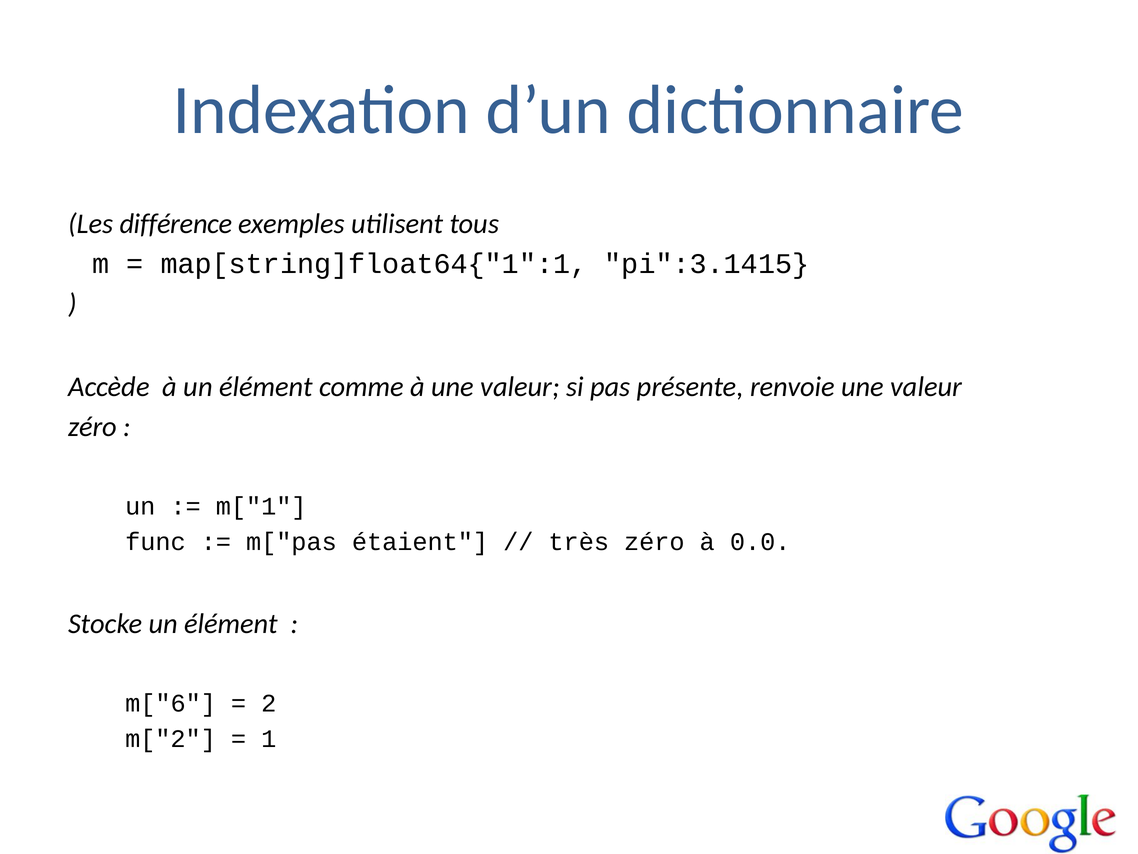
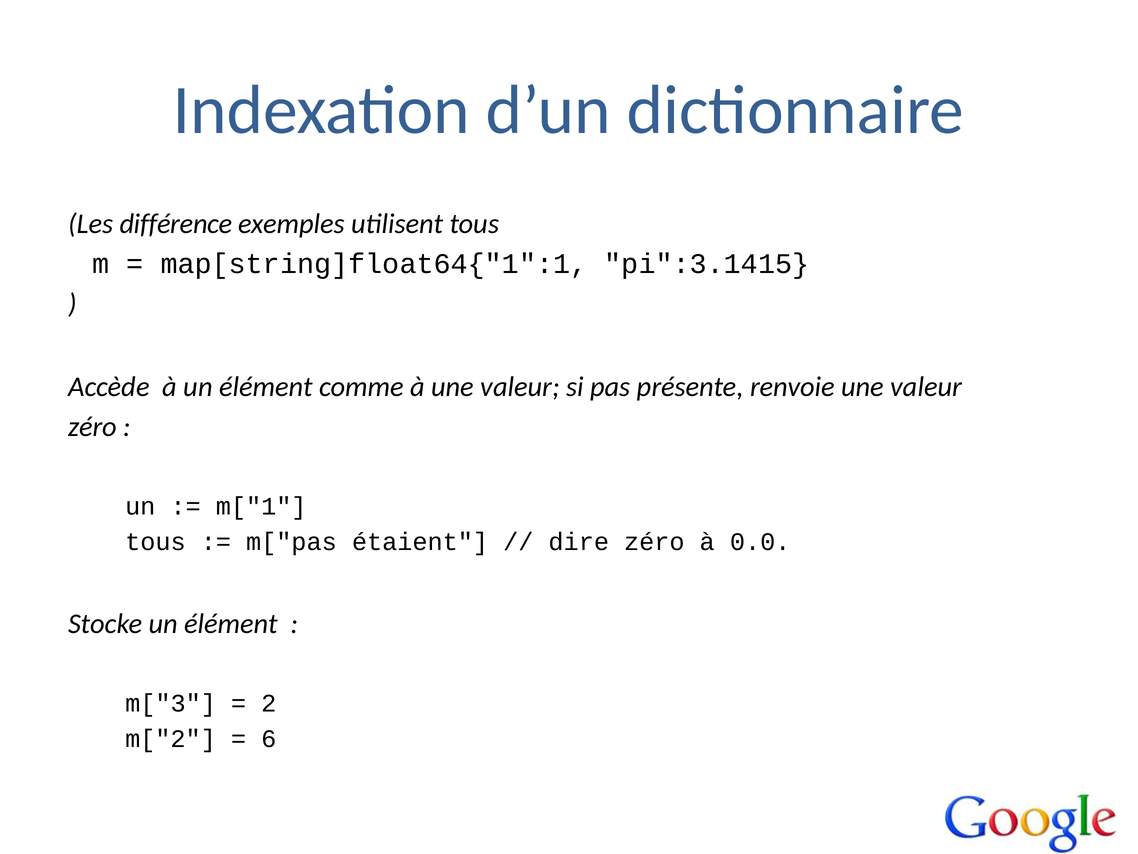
func at (155, 542): func -> tous
très: très -> dire
m["6: m["6 -> m["3
1: 1 -> 6
